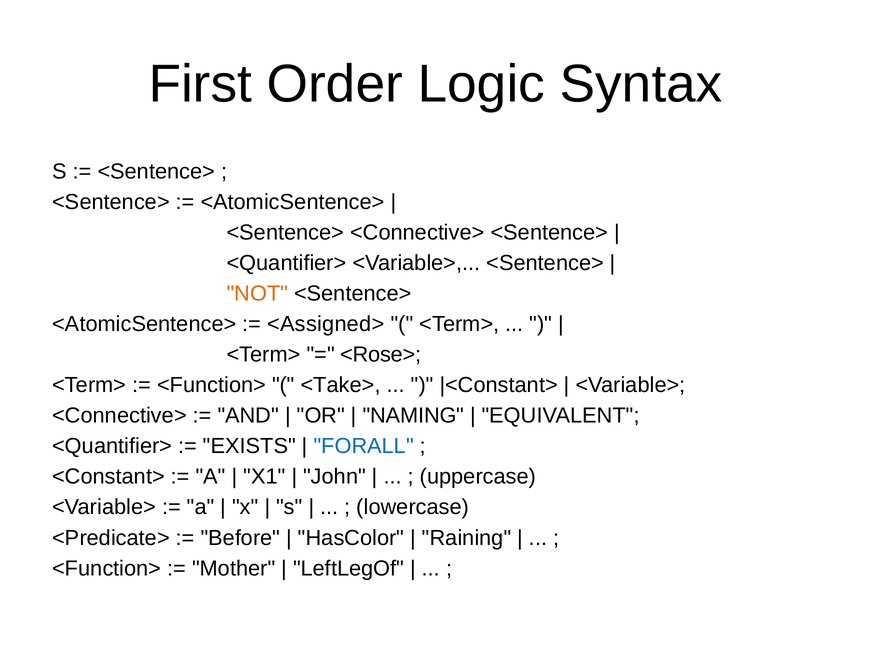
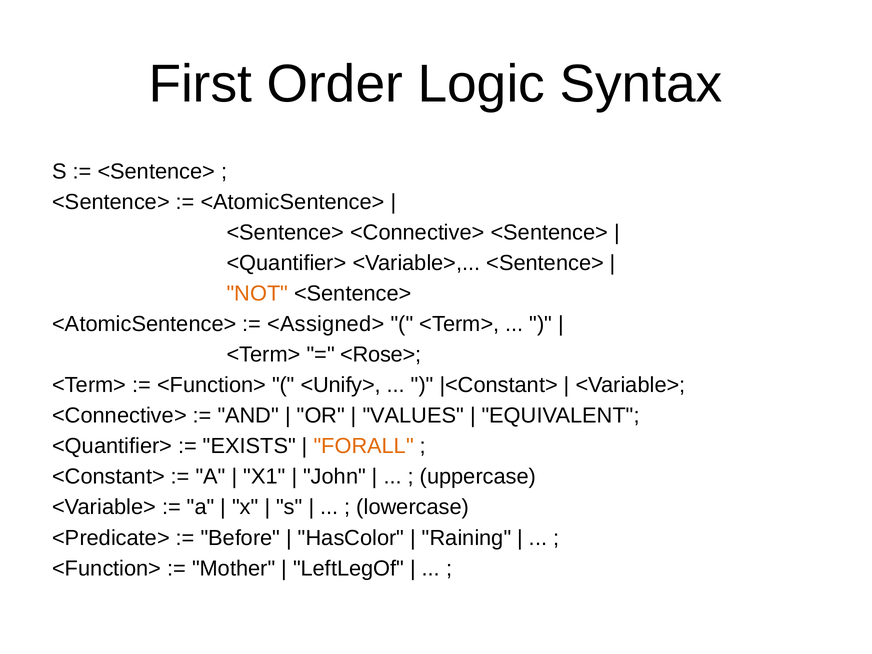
<Take>: <Take> -> <Unify>
NAMING: NAMING -> VALUES
FORALL colour: blue -> orange
